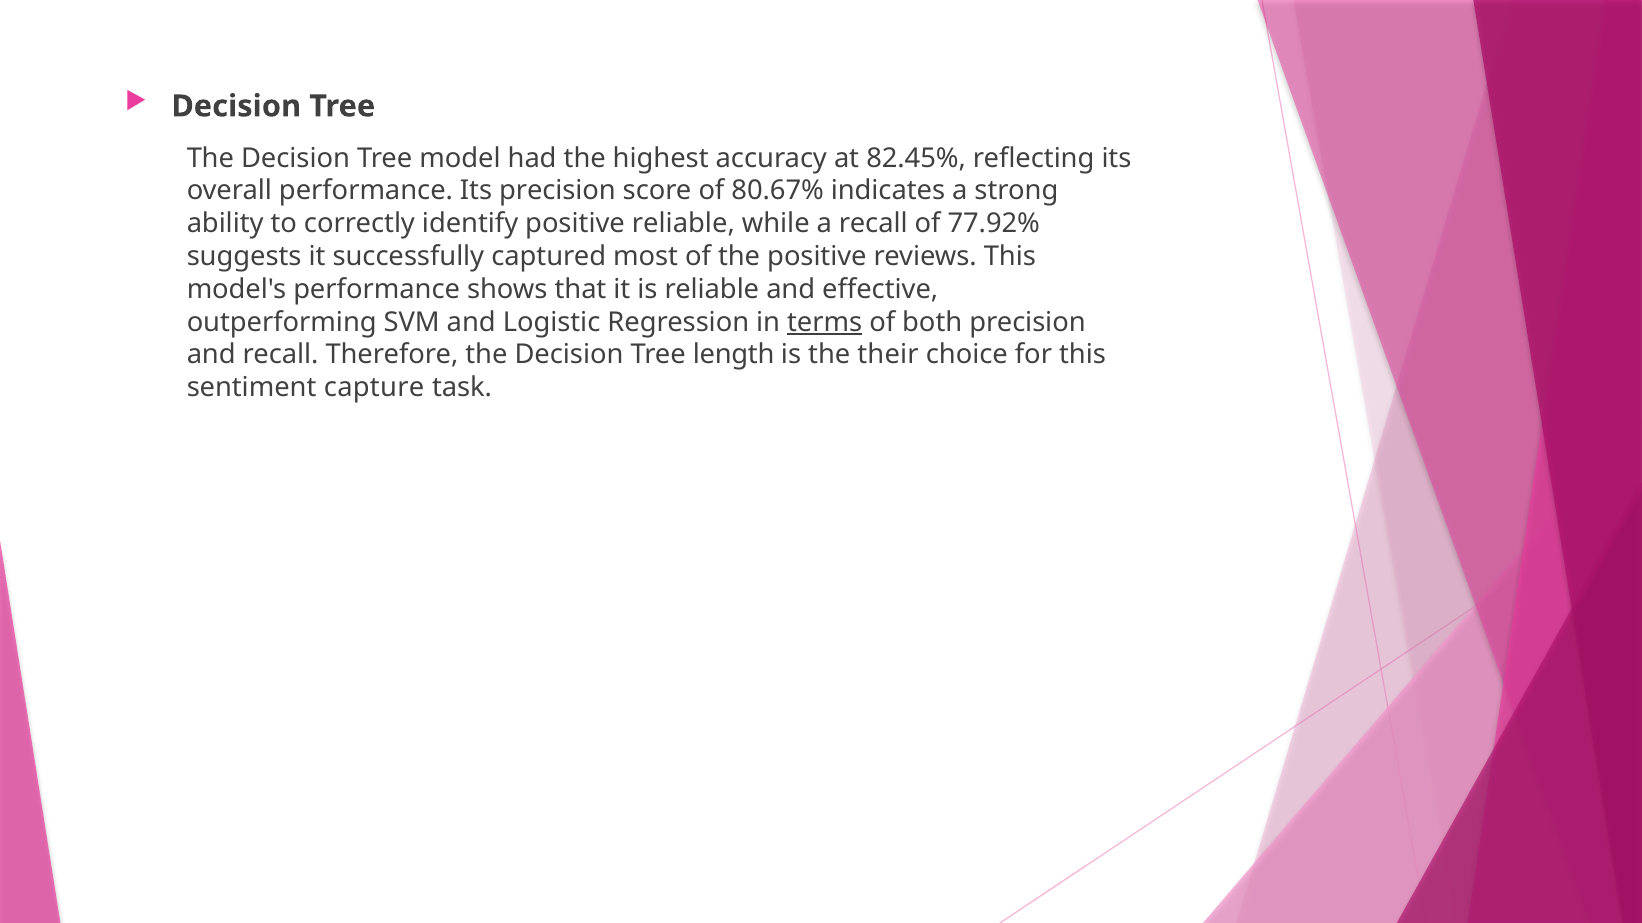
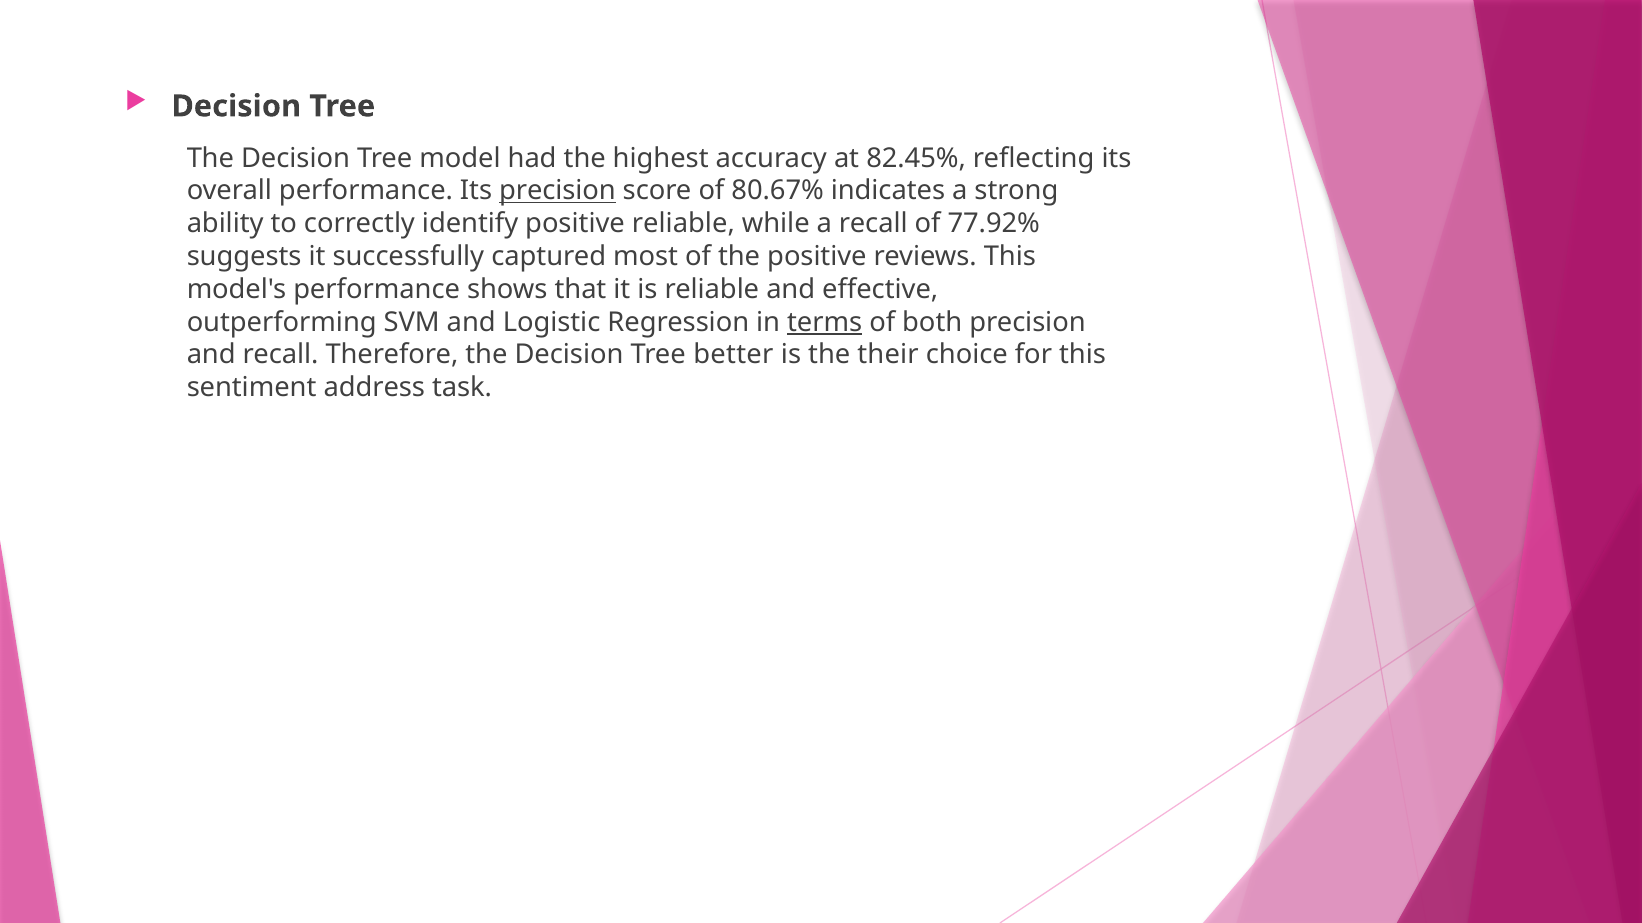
precision at (557, 191) underline: none -> present
length: length -> better
capture: capture -> address
